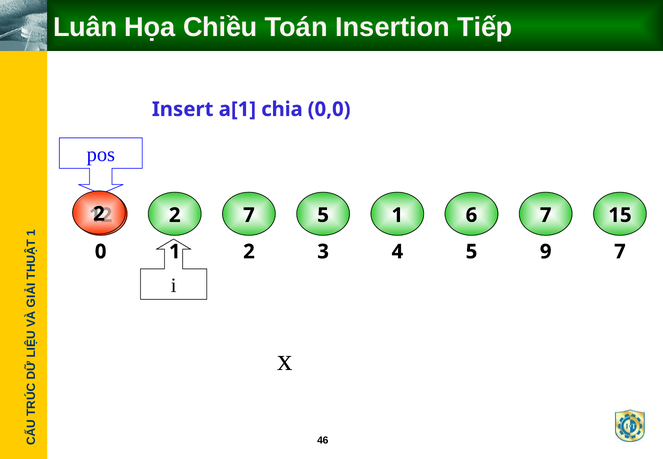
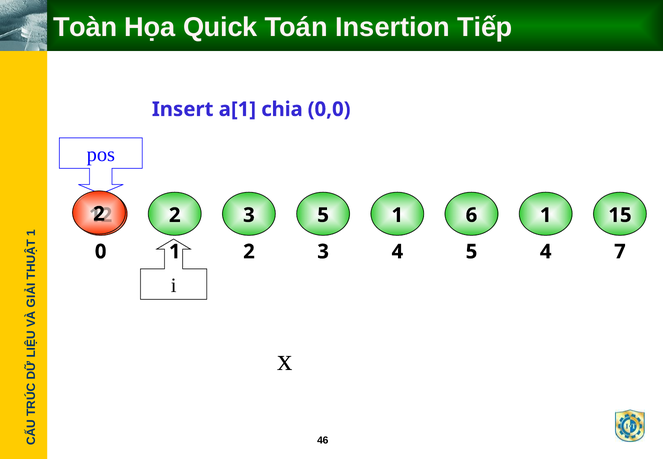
Luân: Luân -> Toàn
Chiều: Chiều -> Quick
7 at (249, 215): 7 -> 3
6 7: 7 -> 1
5 9: 9 -> 4
